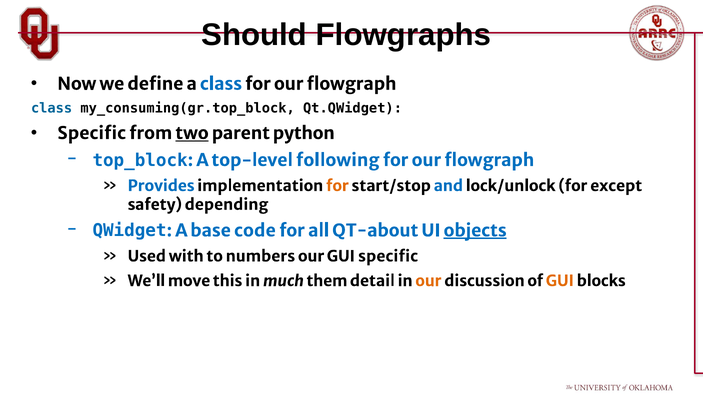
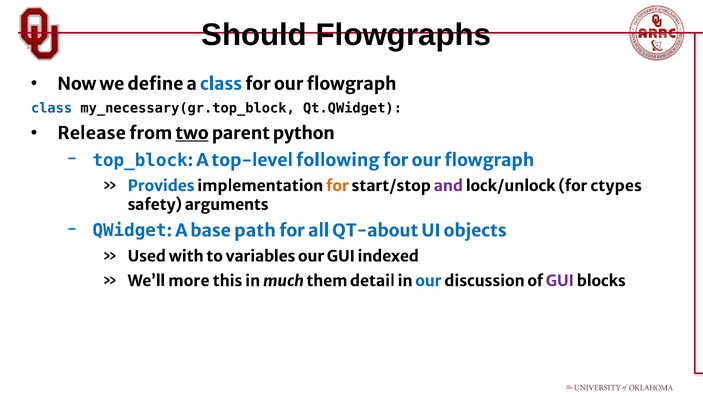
my_consuming(gr.top_block: my_consuming(gr.top_block -> my_necessary(gr.top_block
Specific at (92, 133): Specific -> Release
and colour: blue -> purple
except: except -> ctypes
depending: depending -> arguments
code: code -> path
objects underline: present -> none
numbers: numbers -> variables
GUI specific: specific -> indexed
move: move -> more
our at (428, 281) colour: orange -> blue
GUI at (560, 281) colour: orange -> purple
